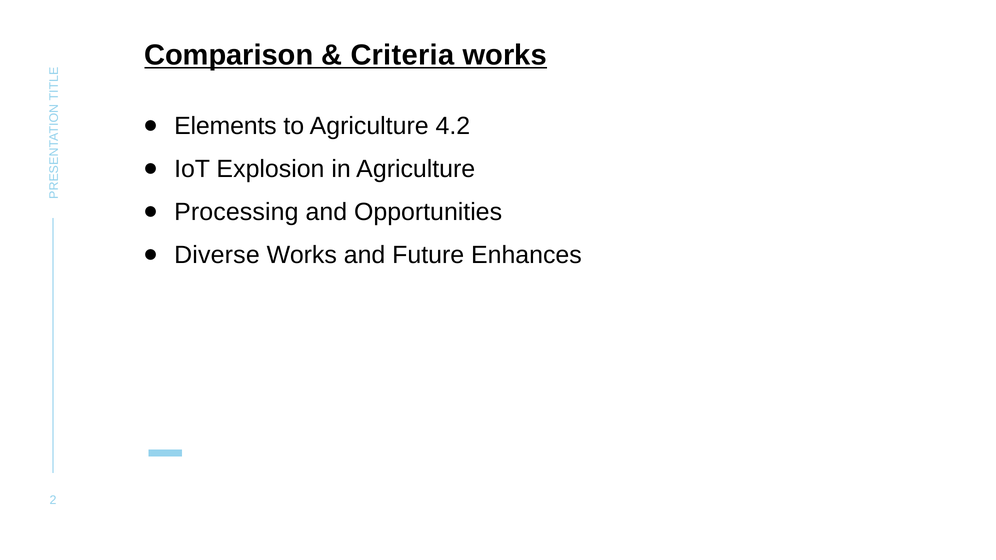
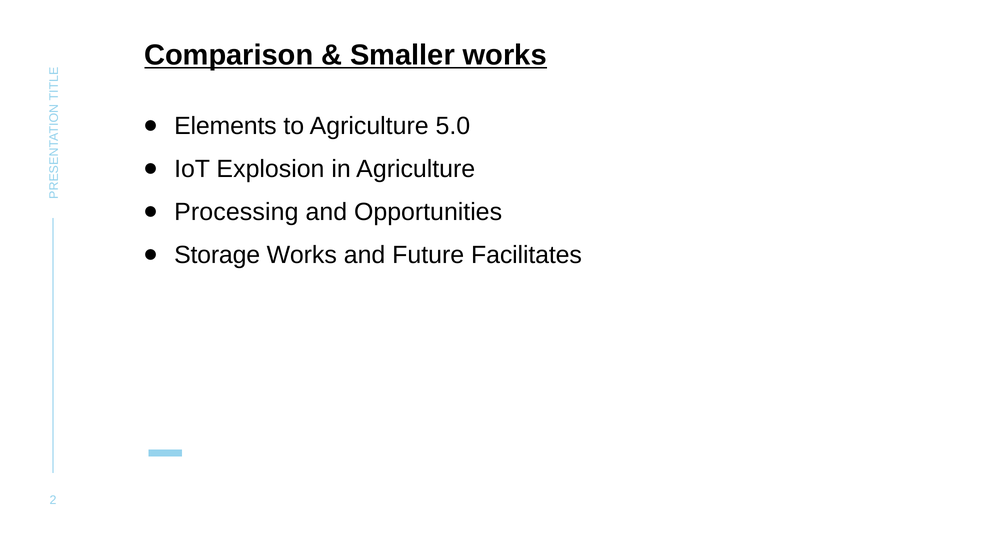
Criteria: Criteria -> Smaller
4.2: 4.2 -> 5.0
Diverse: Diverse -> Storage
Enhances: Enhances -> Facilitates
